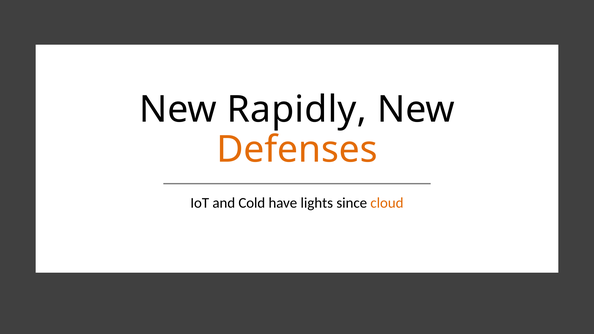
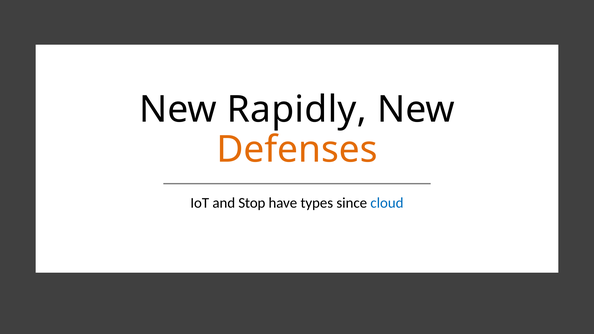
Cold: Cold -> Stop
lights: lights -> types
cloud colour: orange -> blue
